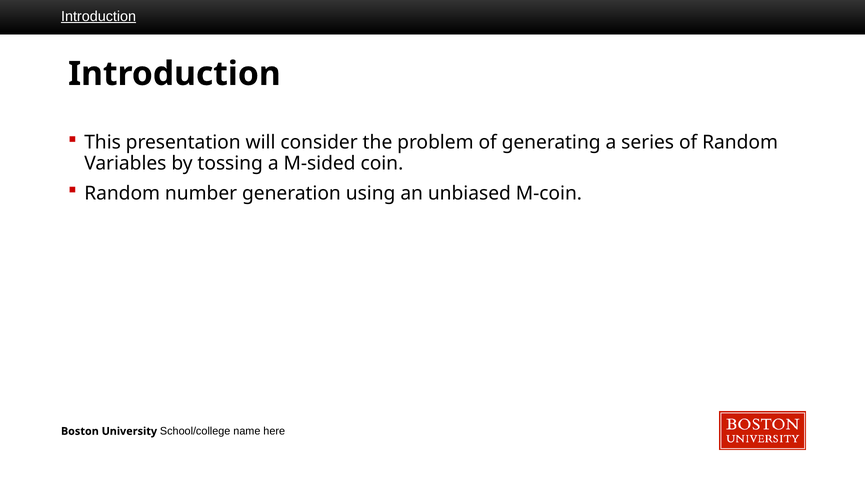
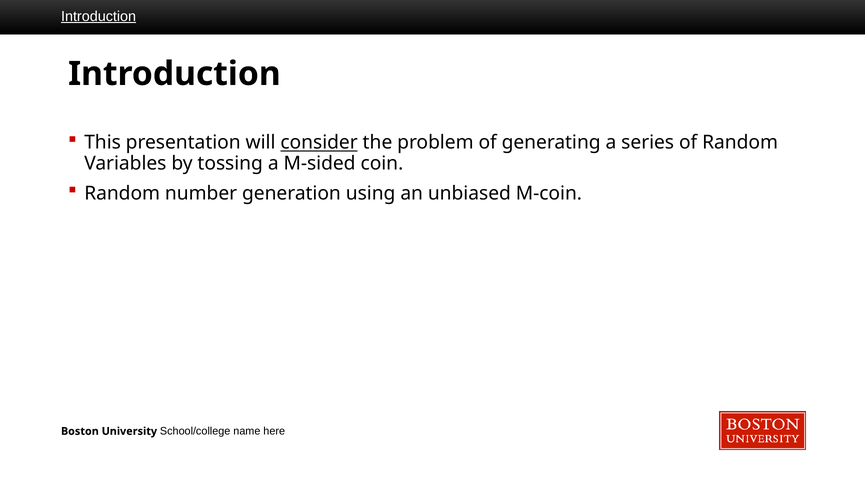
consider underline: none -> present
